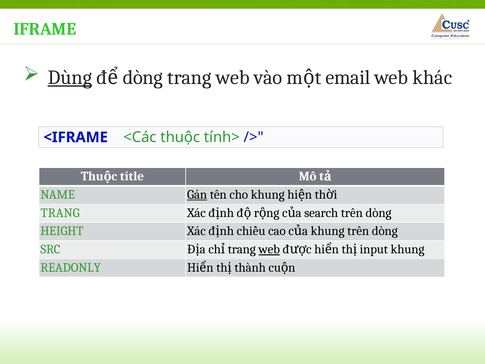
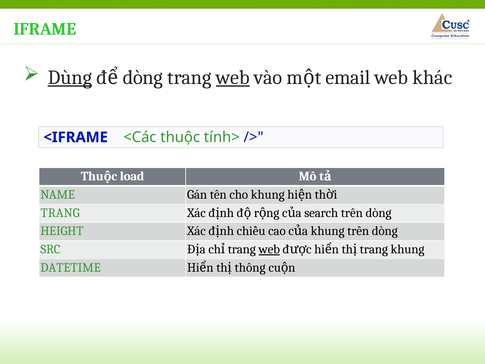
web at (233, 77) underline: none -> present
title: title -> load
Gán underline: present -> none
input at (374, 249): input -> trang
READONLY: READONLY -> DATETIME
thành: thành -> thông
